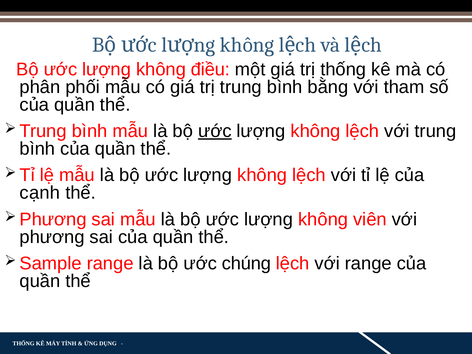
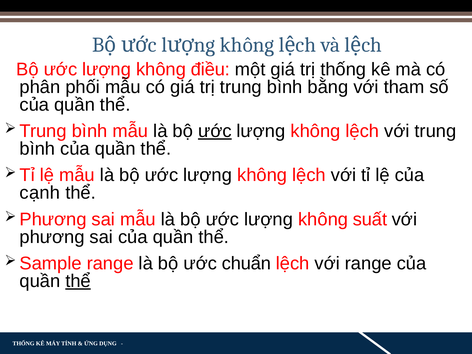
viên: viên -> suất
chúng: chúng -> chuẩn
thể at (78, 281) underline: none -> present
